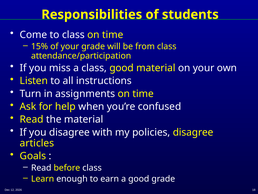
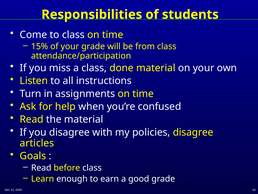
class good: good -> done
